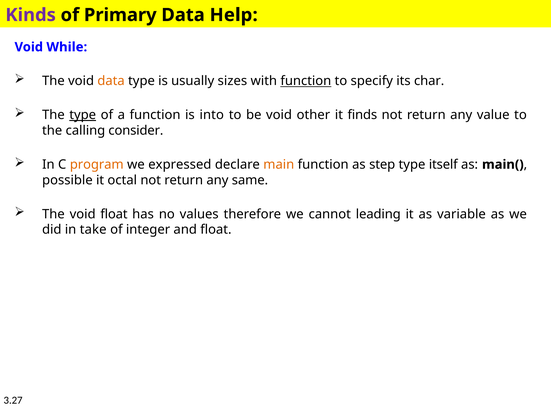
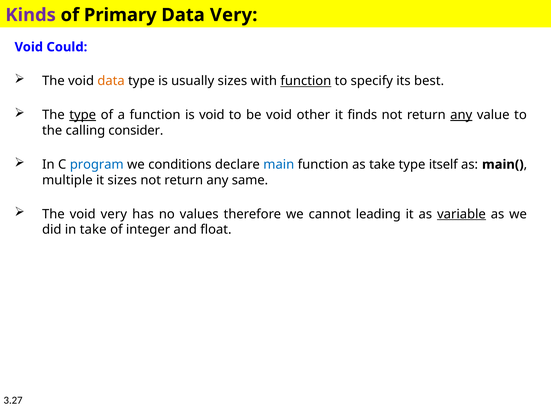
Data Help: Help -> Very
While: While -> Could
char: char -> best
is into: into -> void
any at (461, 115) underline: none -> present
program colour: orange -> blue
expressed: expressed -> conditions
main colour: orange -> blue
as step: step -> take
possible: possible -> multiple
it octal: octal -> sizes
void float: float -> very
variable underline: none -> present
